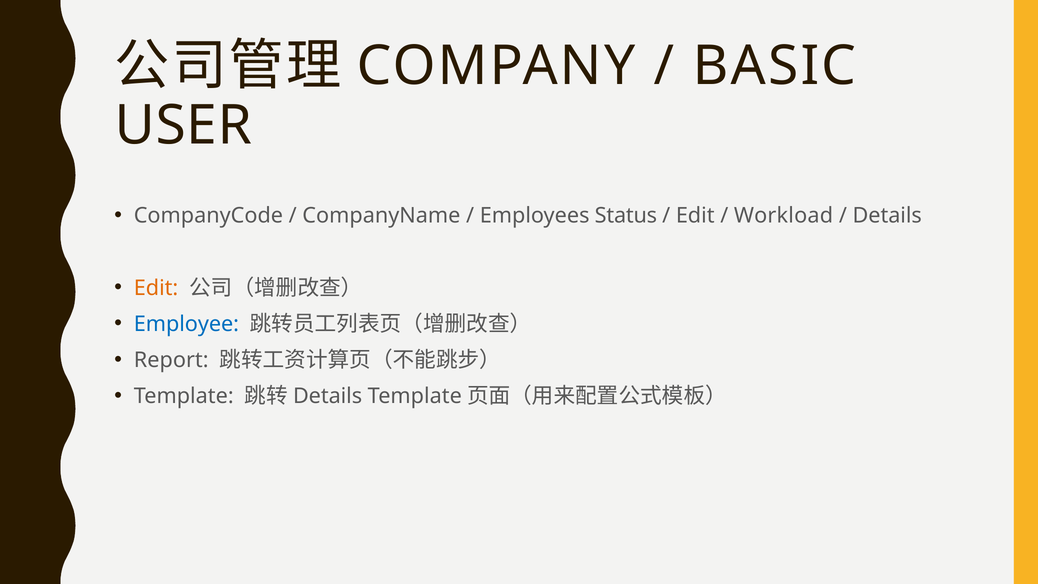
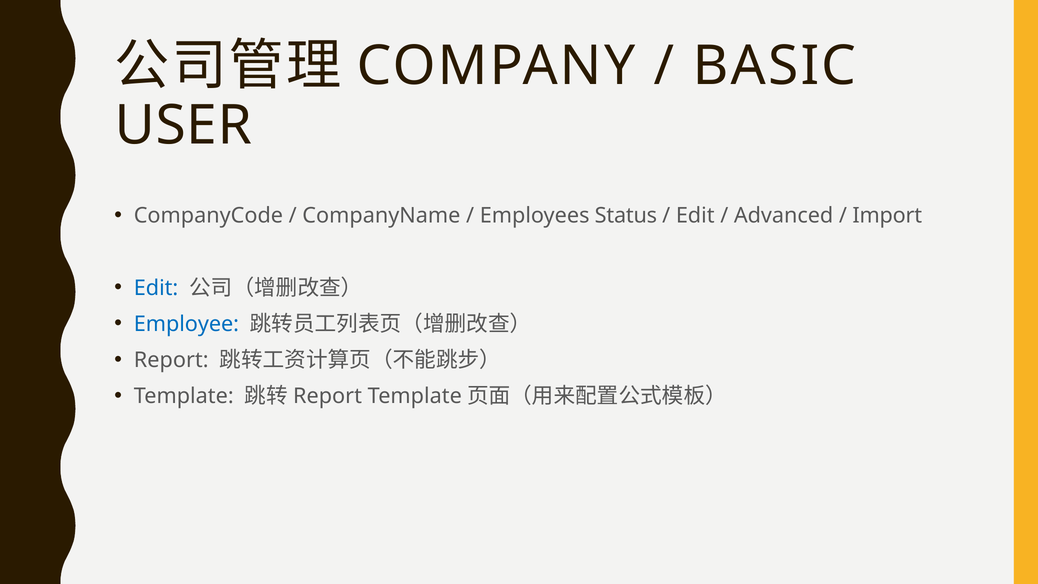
Workload: Workload -> Advanced
Details at (887, 216): Details -> Import
Edit at (156, 288) colour: orange -> blue
Details at (328, 396): Details -> Report
